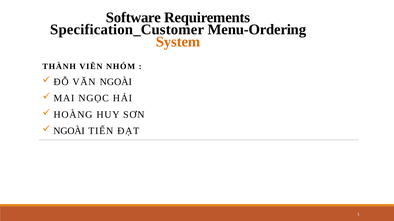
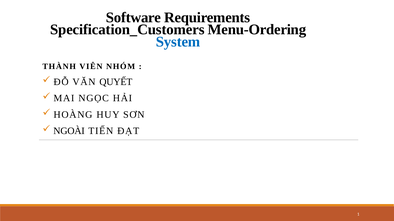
Specification_Customer: Specification_Customer -> Specification_Customers
System colour: orange -> blue
VĂN NGOÀI: NGOÀI -> QUYẾT
